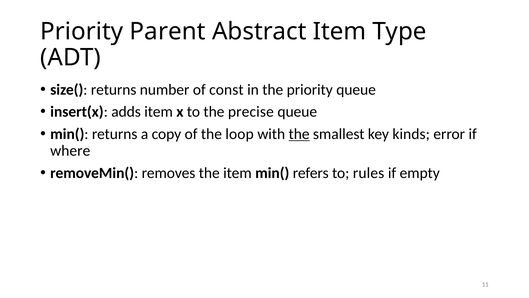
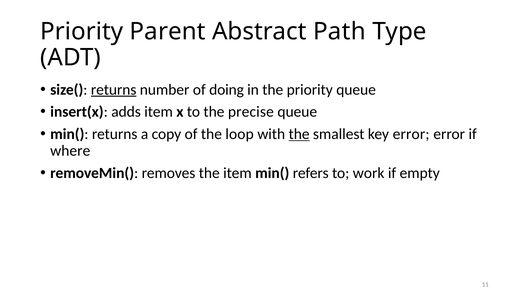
Abstract Item: Item -> Path
returns at (114, 89) underline: none -> present
const: const -> doing
key kinds: kinds -> error
rules: rules -> work
